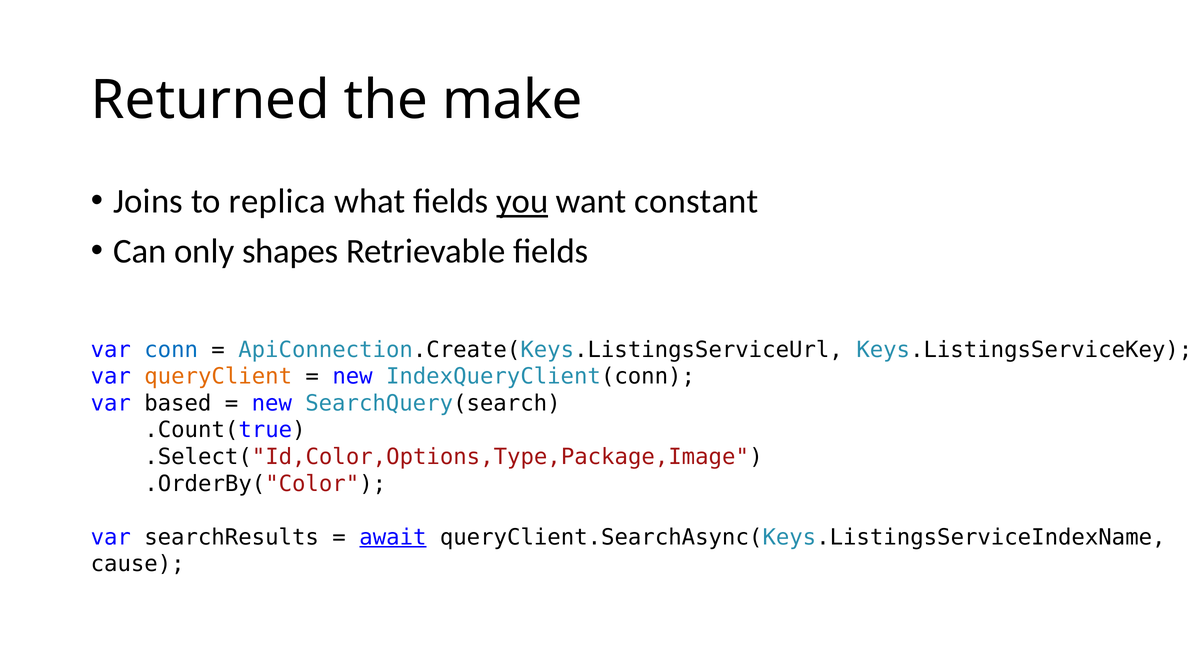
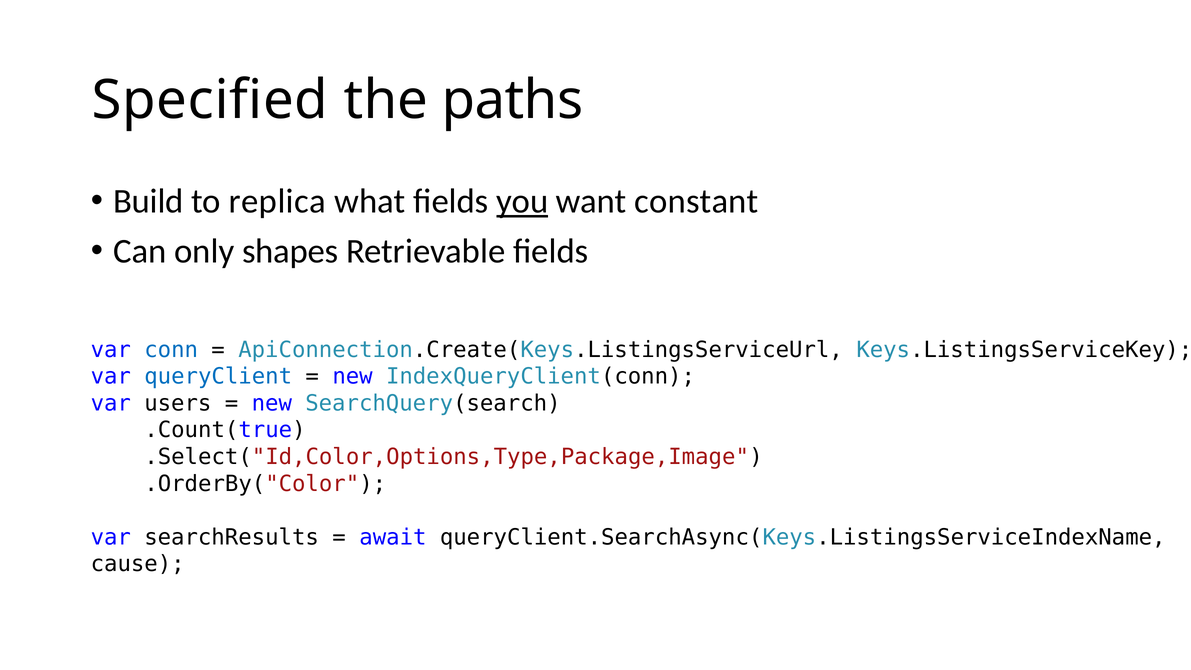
Returned: Returned -> Specified
make: make -> paths
Joins: Joins -> Build
queryClient colour: orange -> blue
based: based -> users
await underline: present -> none
